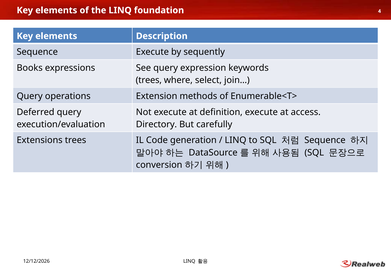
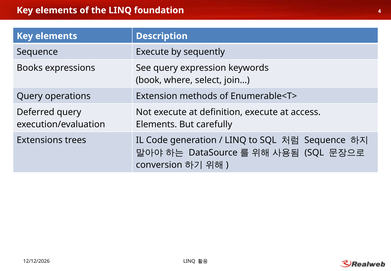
trees at (149, 80): trees -> book
Directory at (156, 124): Directory -> Elements
